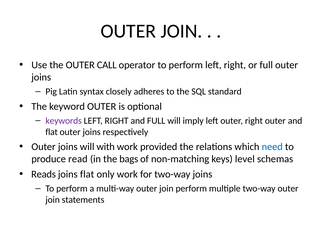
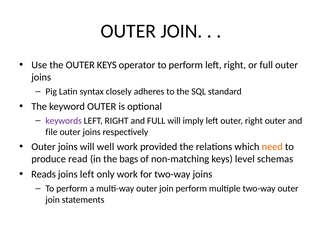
OUTER CALL: CALL -> KEYS
flat at (52, 132): flat -> file
with: with -> well
need colour: blue -> orange
joins flat: flat -> left
